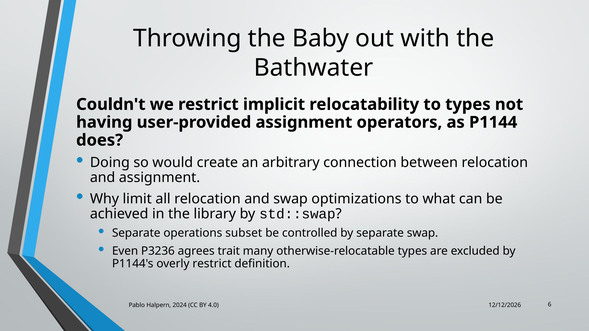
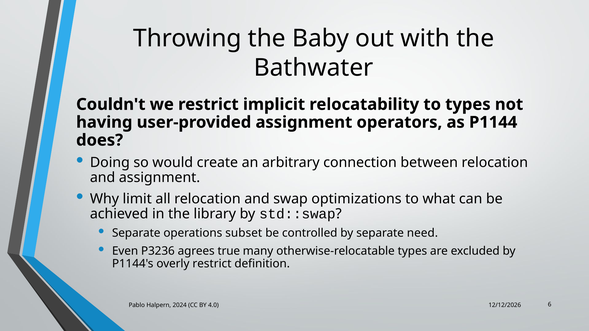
separate swap: swap -> need
trait: trait -> true
